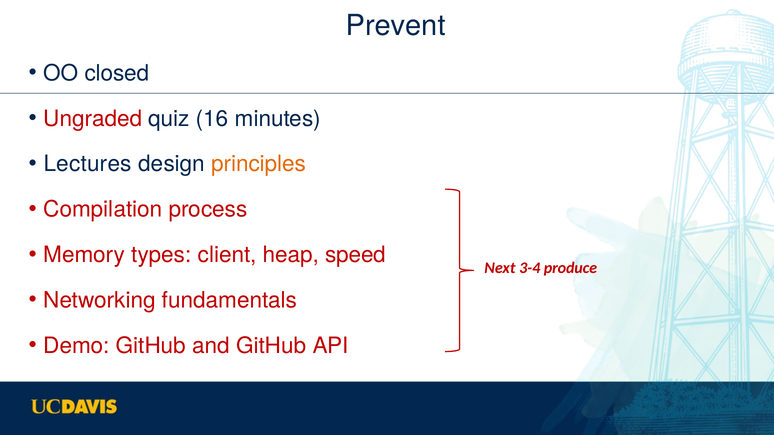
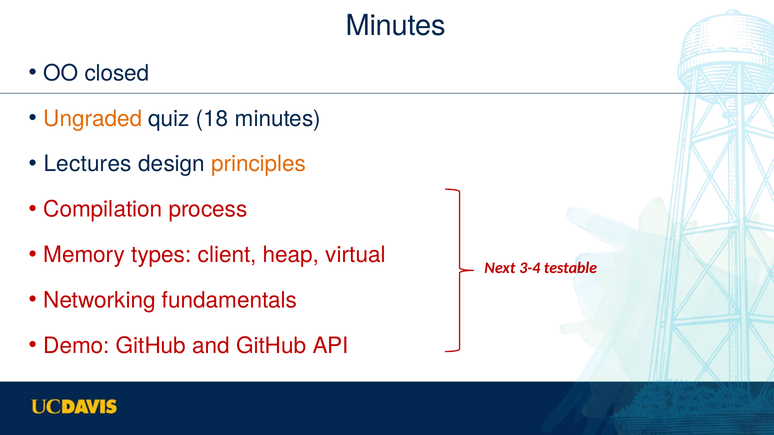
Prevent at (396, 26): Prevent -> Minutes
Ungraded colour: red -> orange
16: 16 -> 18
speed: speed -> virtual
produce: produce -> testable
